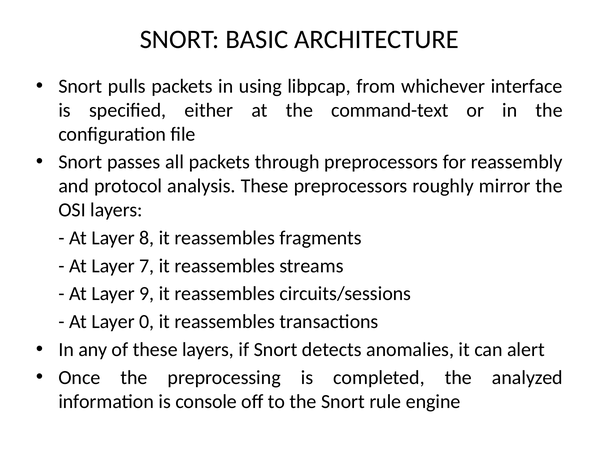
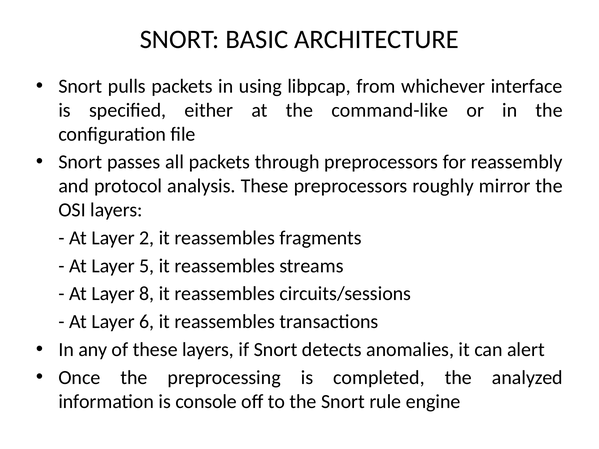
command-text: command-text -> command-like
8: 8 -> 2
7: 7 -> 5
9: 9 -> 8
0: 0 -> 6
